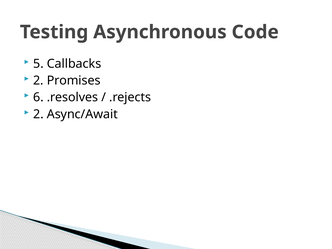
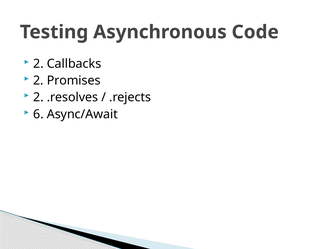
5 at (38, 64): 5 -> 2
6 at (38, 97): 6 -> 2
2 at (38, 114): 2 -> 6
